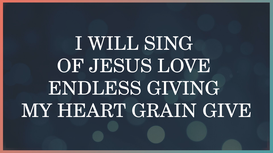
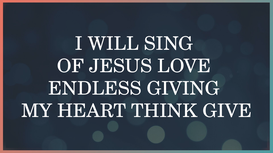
GRAIN: GRAIN -> THINK
